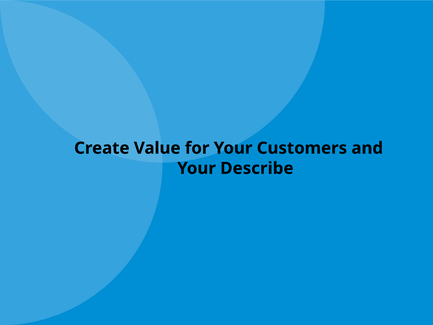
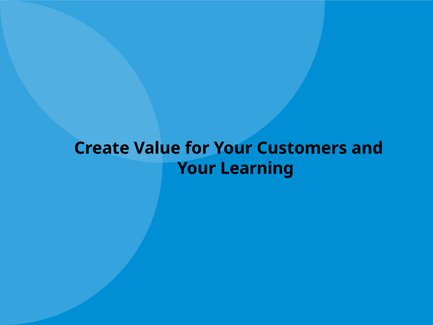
Describe: Describe -> Learning
